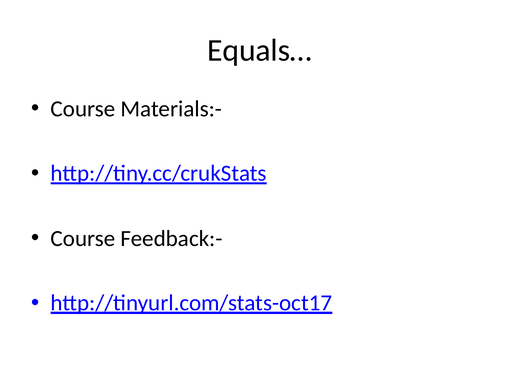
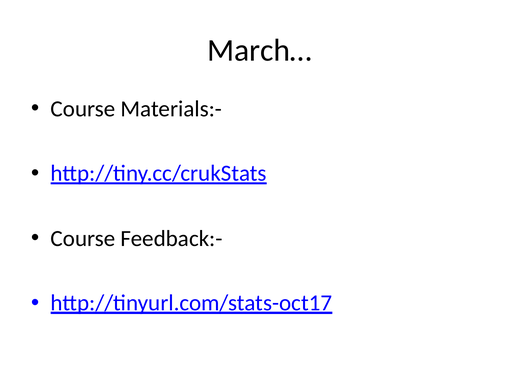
Equals…: Equals… -> March…
